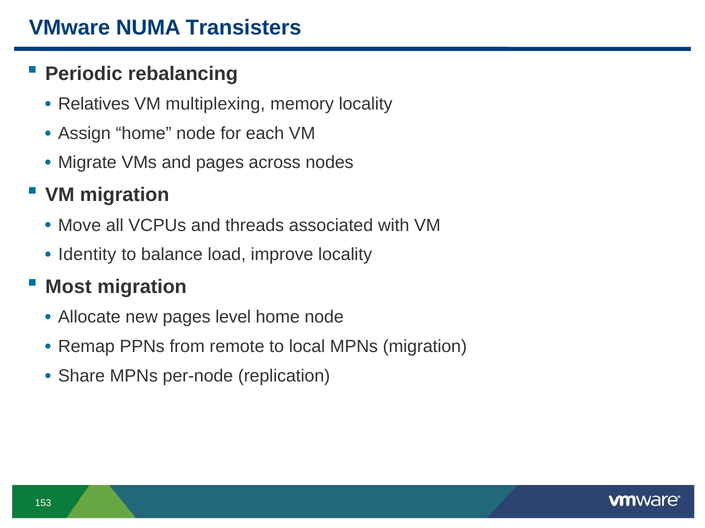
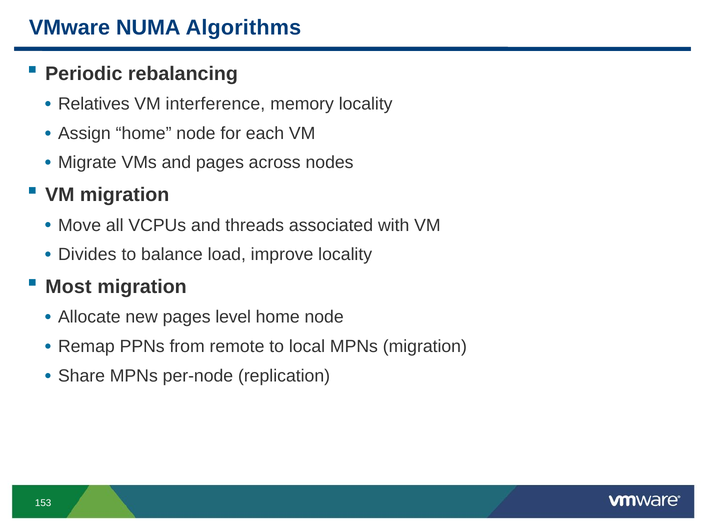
Transisters: Transisters -> Algorithms
multiplexing: multiplexing -> interference
Identity: Identity -> Divides
